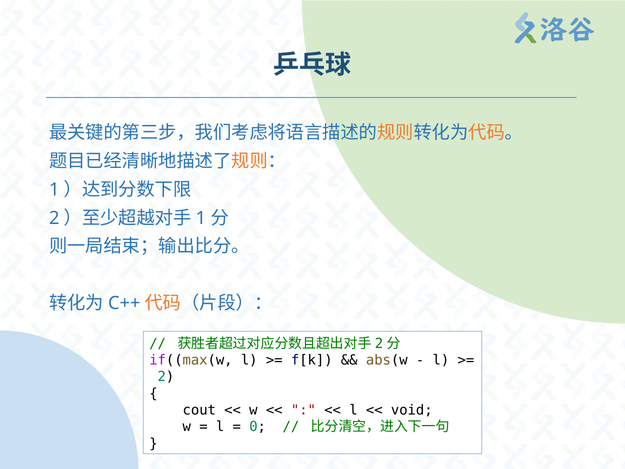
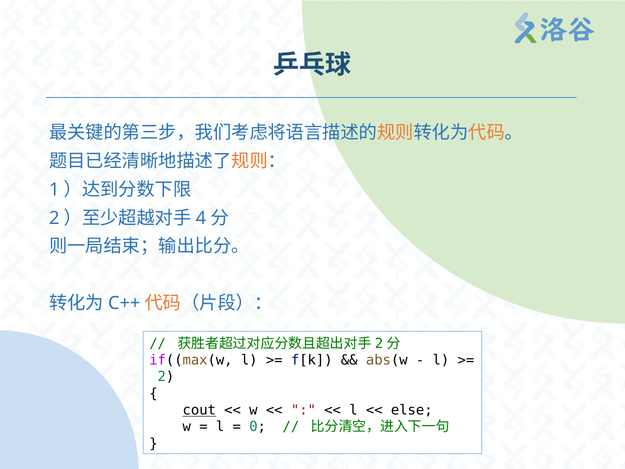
1 at (201, 218): 1 -> 4
cout underline: none -> present
void: void -> else
